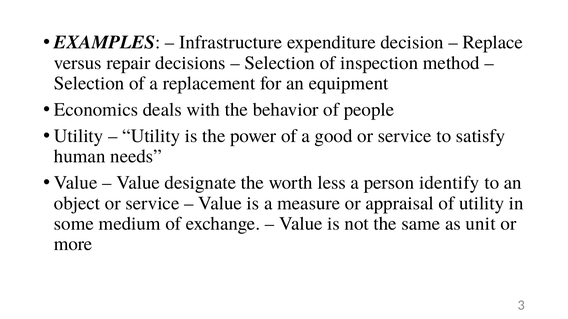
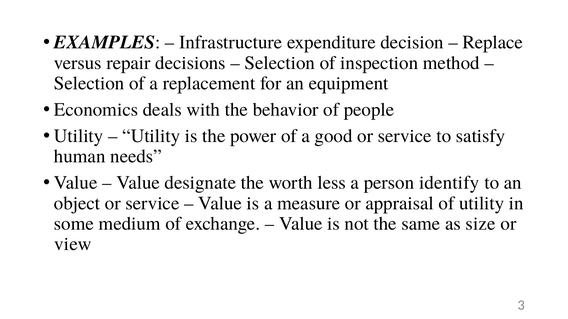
unit: unit -> size
more: more -> view
